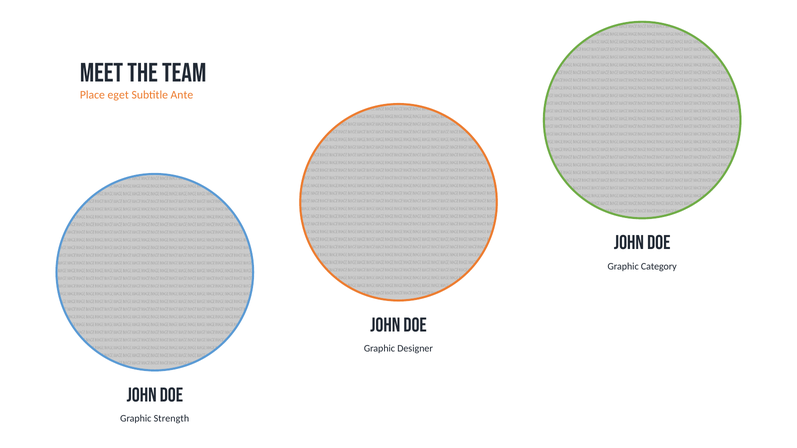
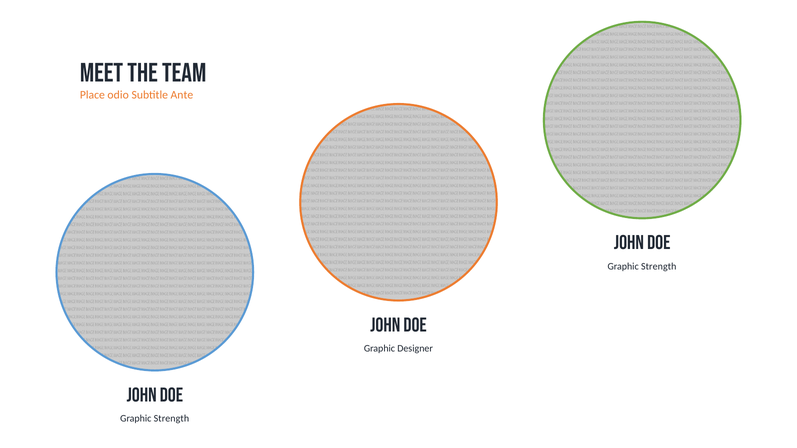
eget: eget -> odio
Category at (659, 267): Category -> Strength
